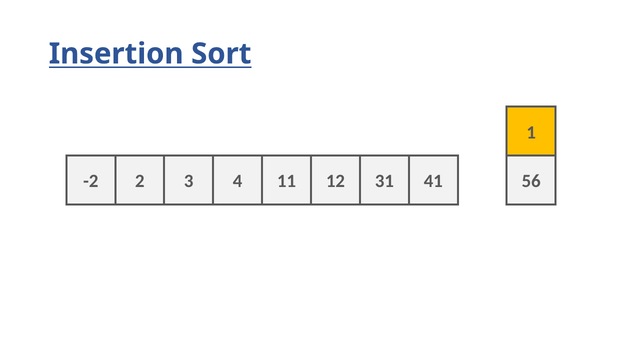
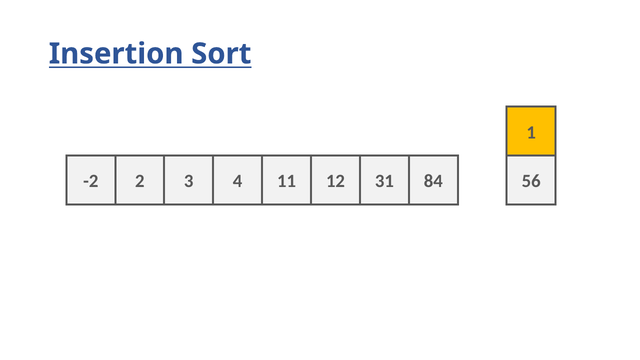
41: 41 -> 84
